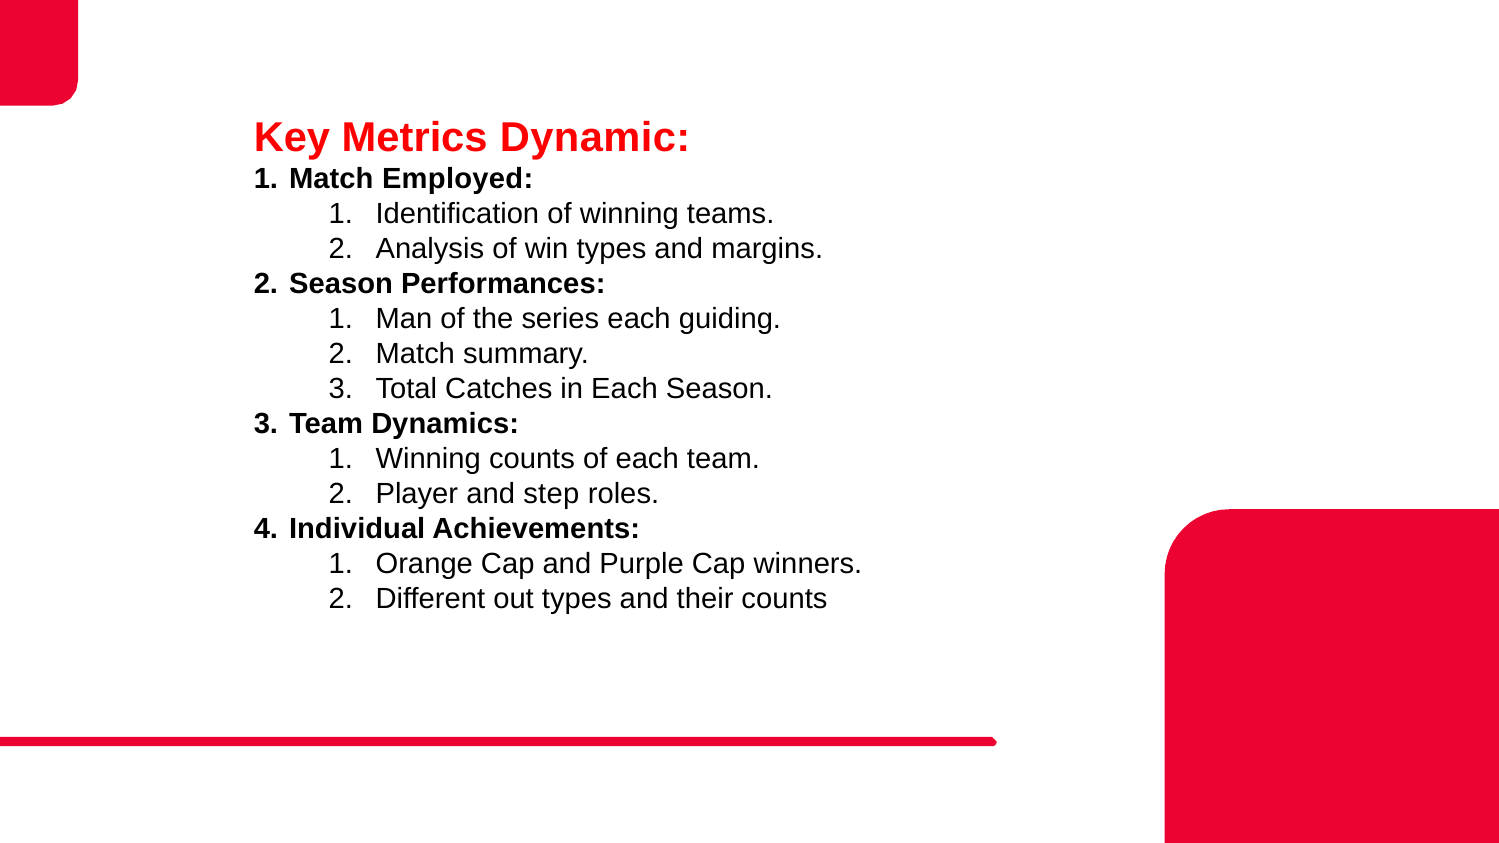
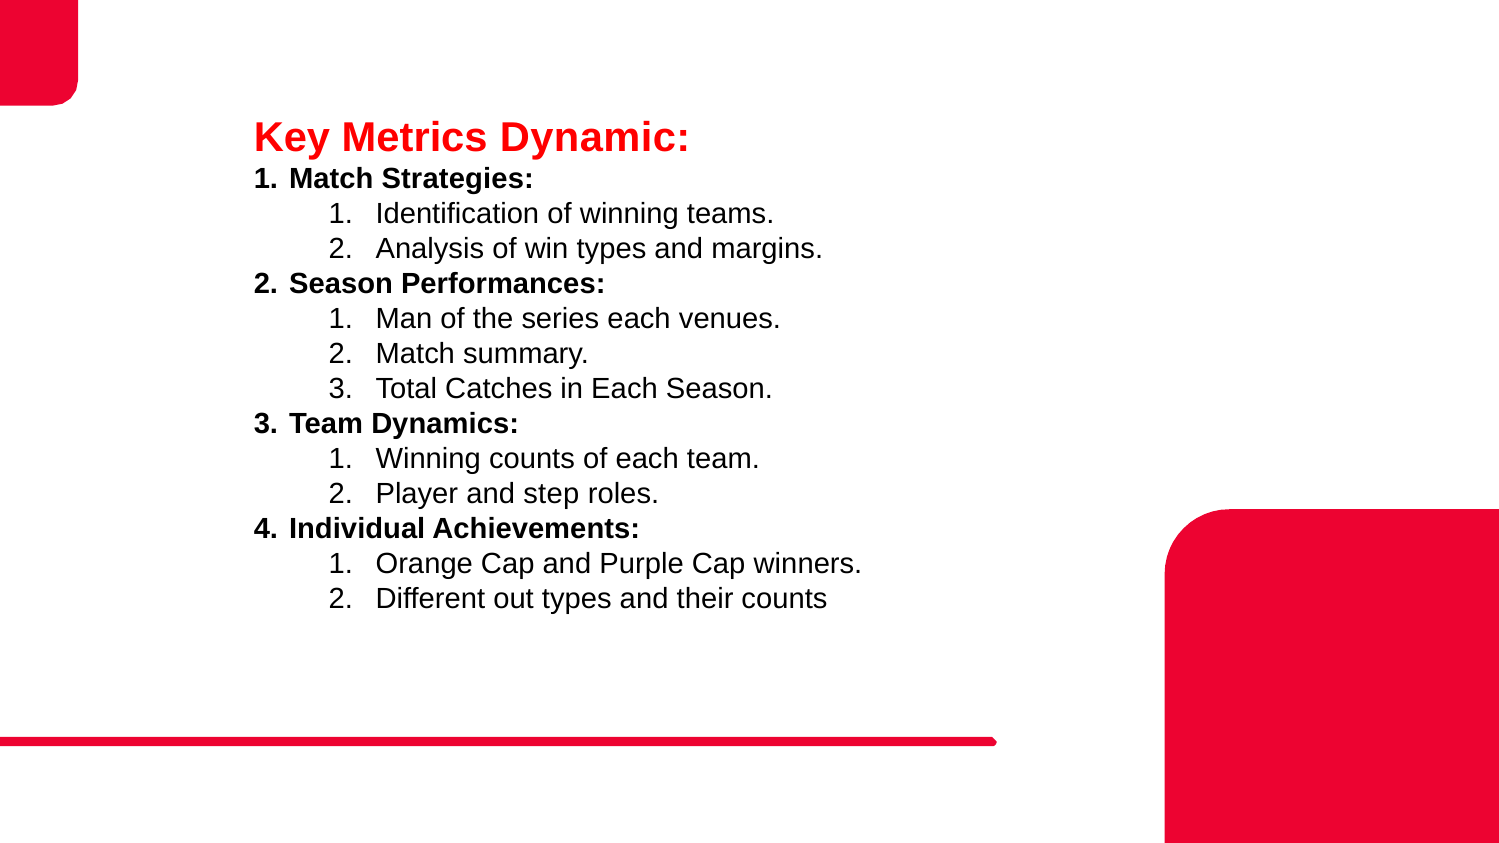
Employed: Employed -> Strategies
guiding: guiding -> venues
